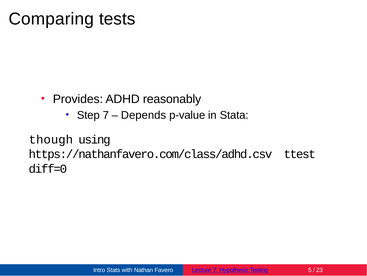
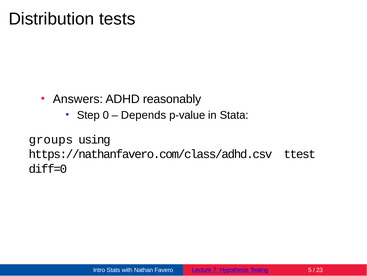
Comparing: Comparing -> Distribution
Provides: Provides -> Answers
Step 7: 7 -> 0
though: though -> groups
